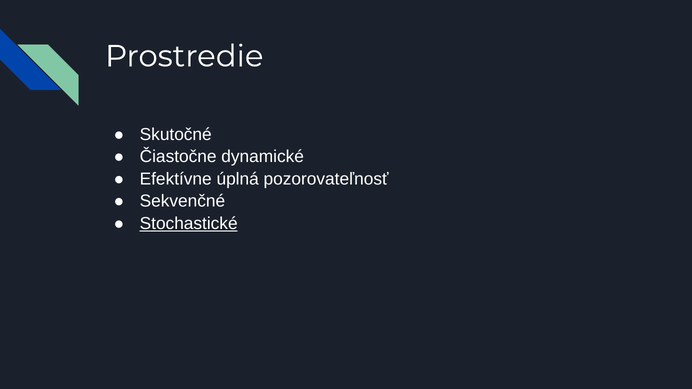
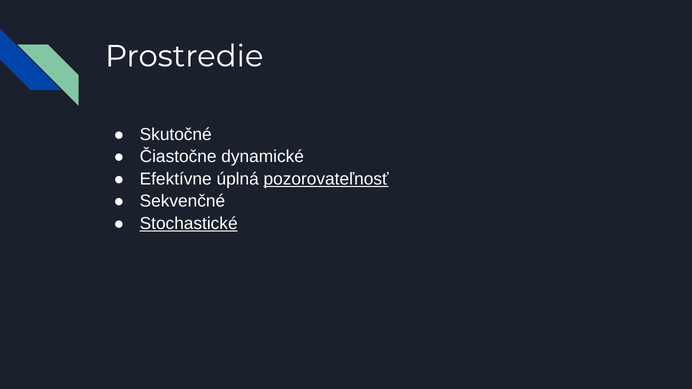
pozorovateľnosť underline: none -> present
